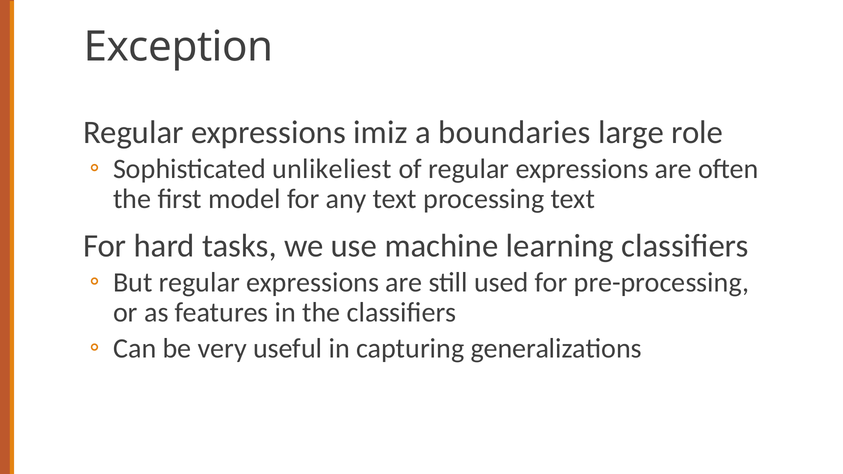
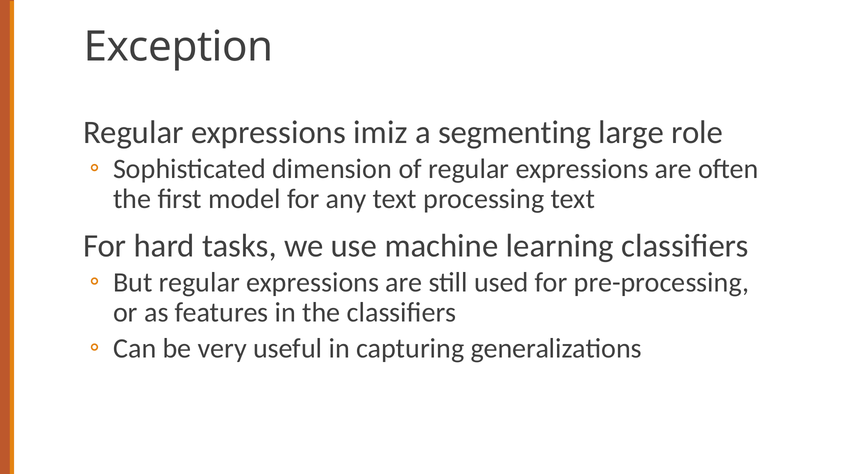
boundaries: boundaries -> segmenting
unlikeliest: unlikeliest -> dimension
